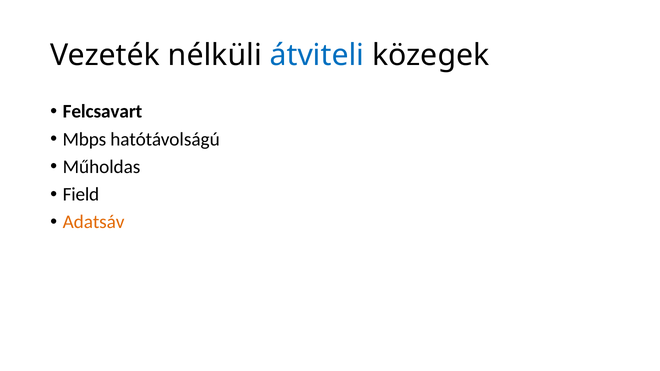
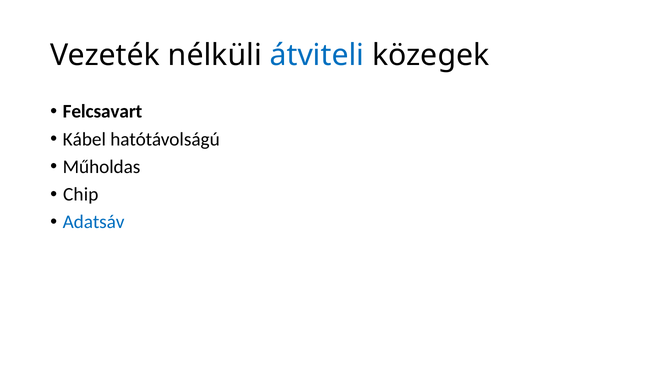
Mbps: Mbps -> Kábel
Field: Field -> Chip
Adatsáv colour: orange -> blue
